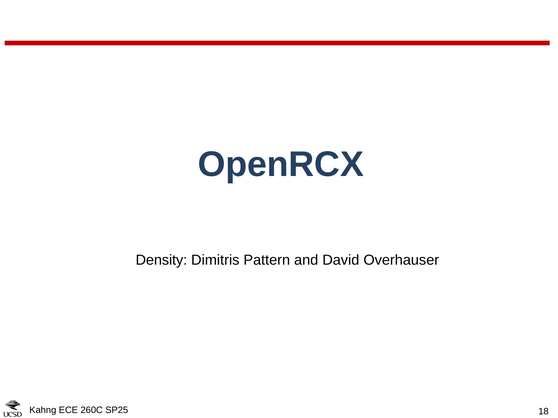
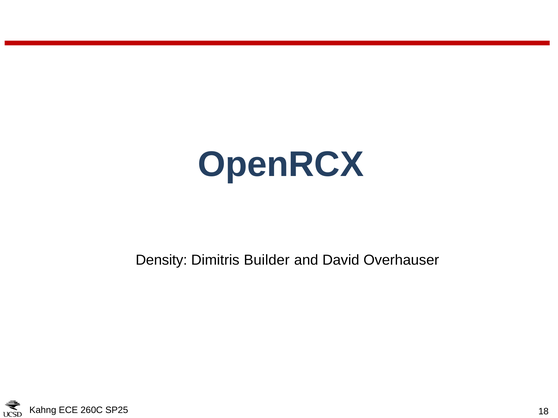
Pattern: Pattern -> Builder
